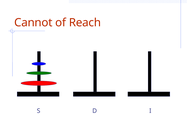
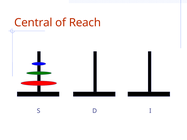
Cannot: Cannot -> Central
